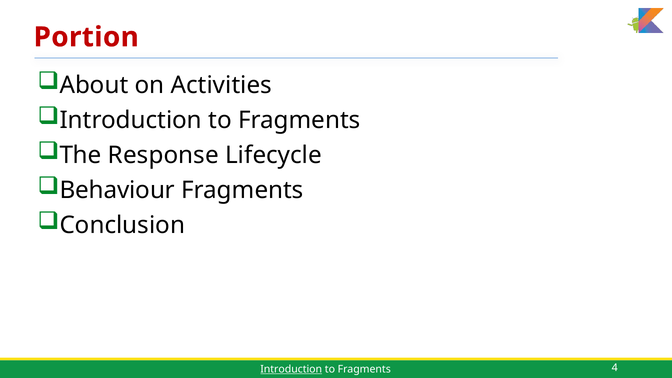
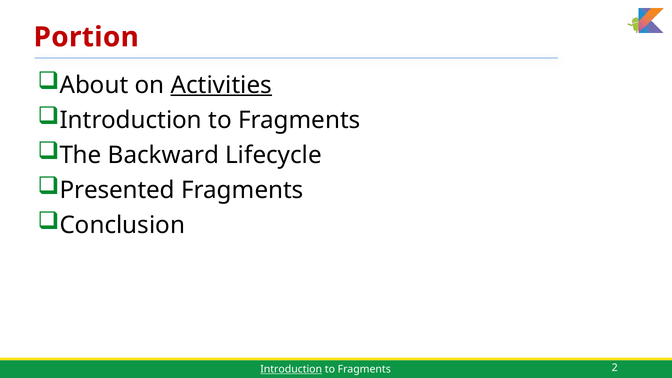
Activities underline: none -> present
Response: Response -> Backward
Behaviour: Behaviour -> Presented
4: 4 -> 2
